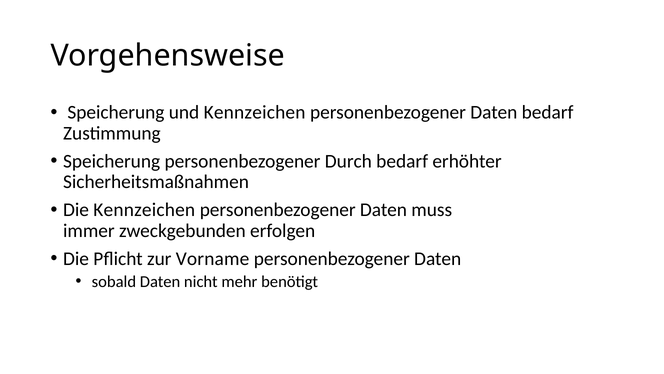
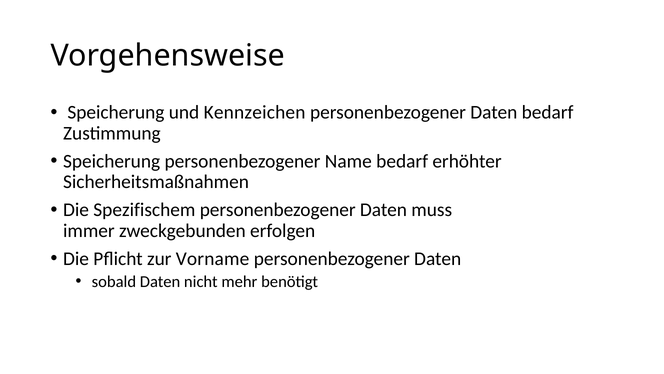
Durch: Durch -> Name
Die Kennzeichen: Kennzeichen -> Spezifischem
